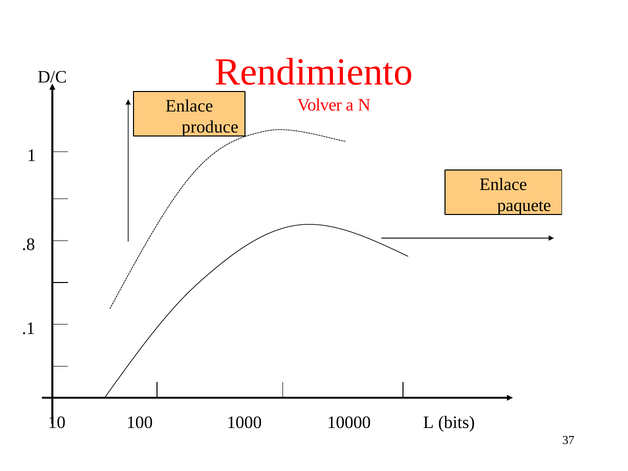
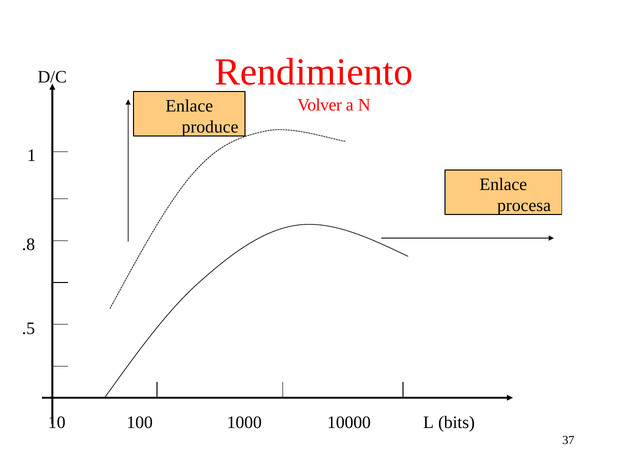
paquete: paquete -> procesa
.1: .1 -> .5
